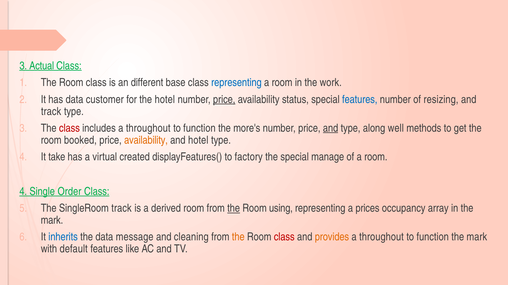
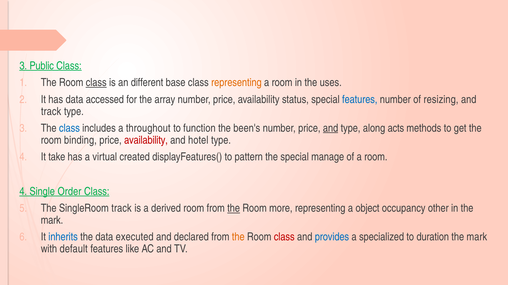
Actual: Actual -> Public
class at (96, 83) underline: none -> present
representing at (236, 83) colour: blue -> orange
work: work -> uses
customer: customer -> accessed
the hotel: hotel -> array
price at (224, 100) underline: present -> none
class at (69, 128) colour: red -> blue
more's: more's -> been's
well: well -> acts
booked: booked -> binding
availability at (146, 140) colour: orange -> red
factory: factory -> pattern
using: using -> more
prices: prices -> object
array: array -> other
message: message -> executed
cleaning: cleaning -> declared
provides colour: orange -> blue
throughout at (381, 237): throughout -> specialized
function at (433, 237): function -> duration
